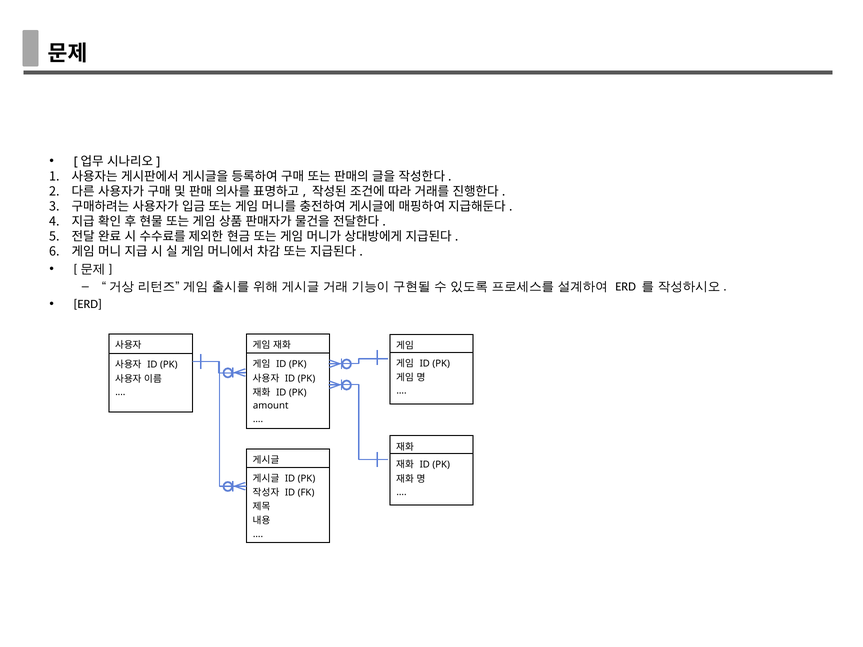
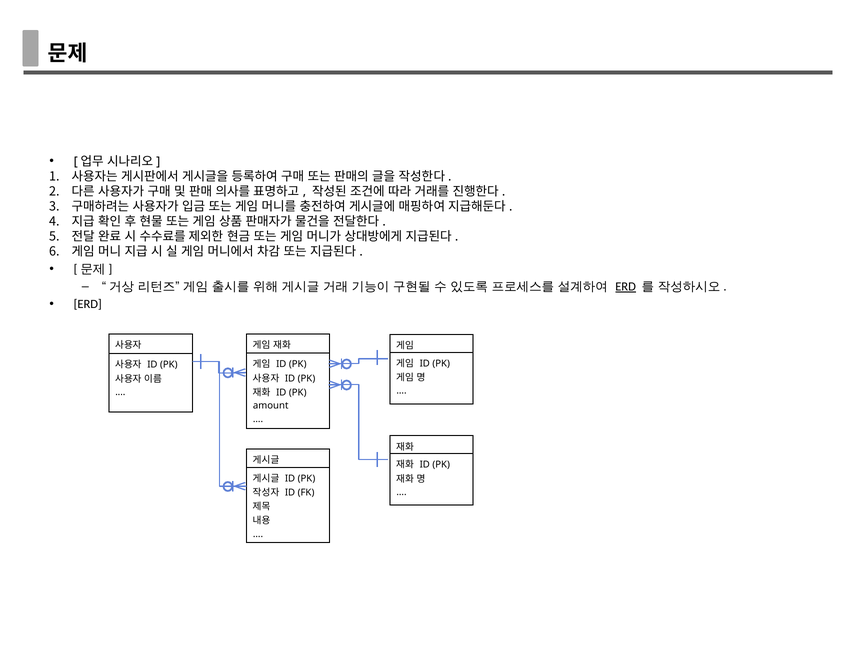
ERD at (626, 287) underline: none -> present
